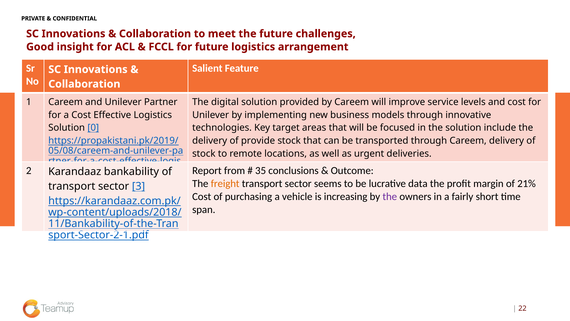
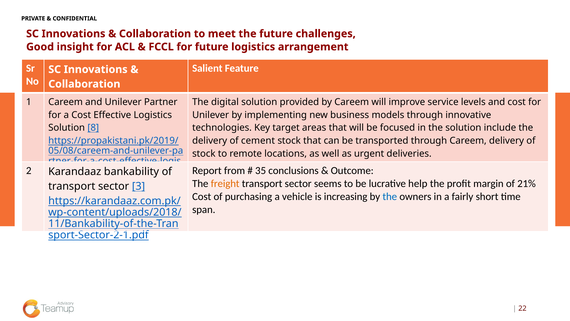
0: 0 -> 8
provide: provide -> cement
data: data -> help
the at (390, 196) colour: purple -> blue
